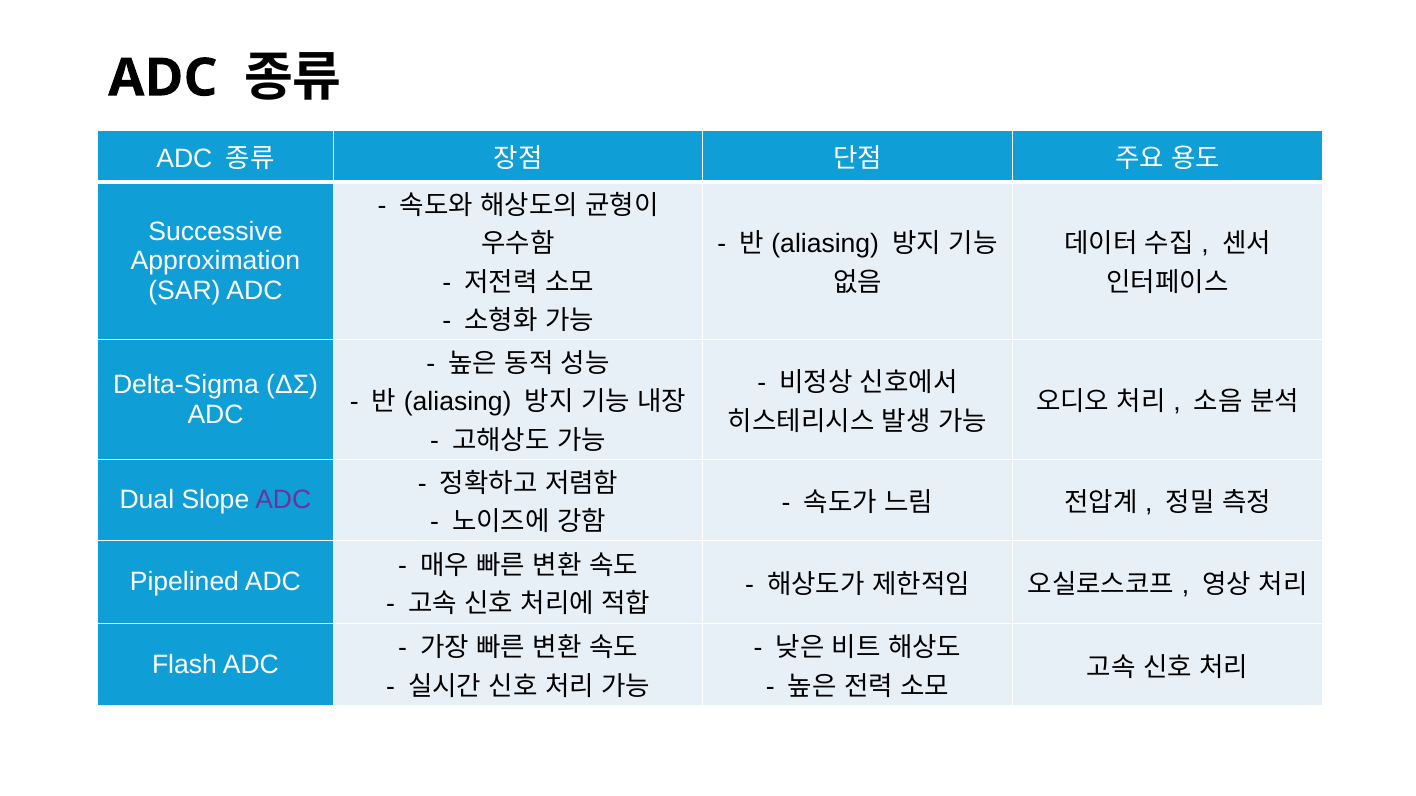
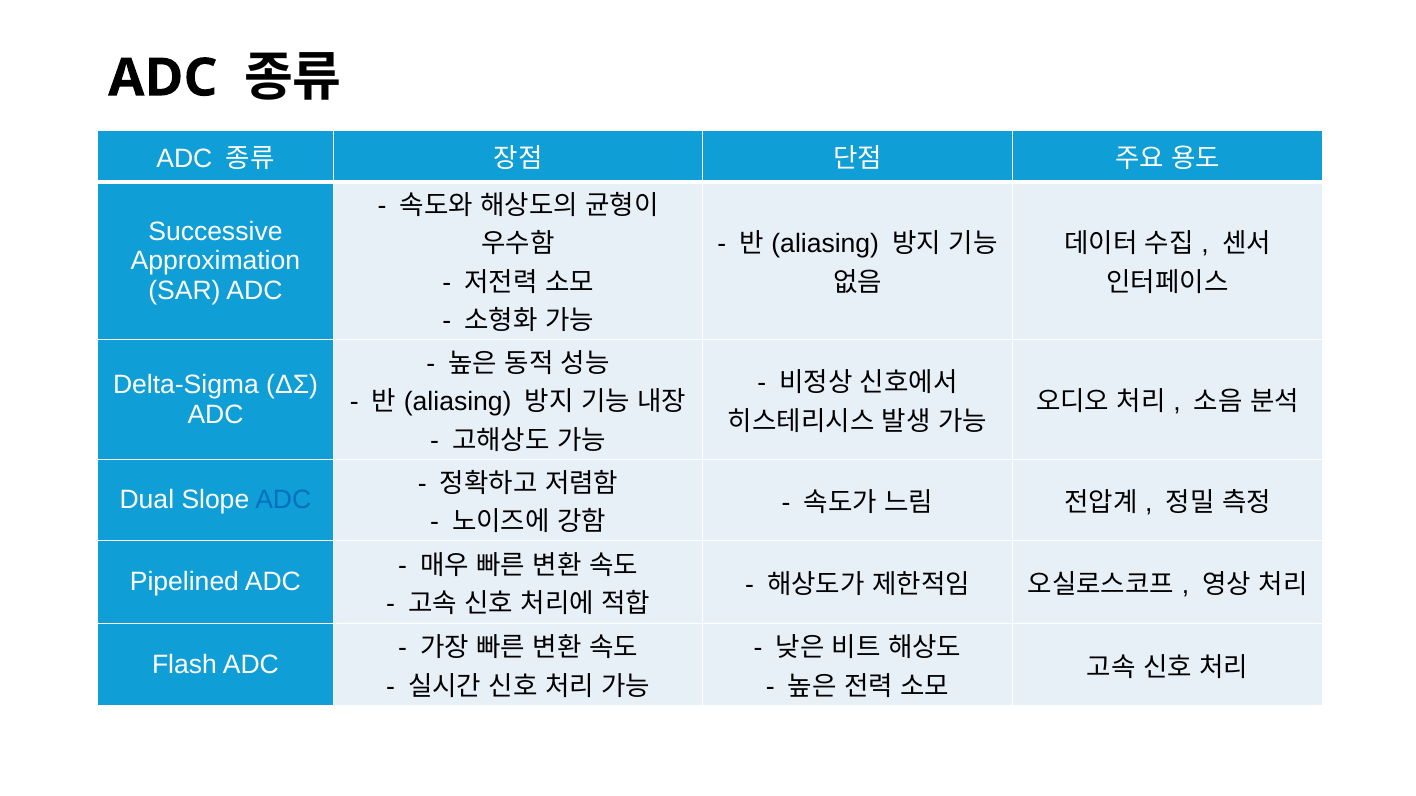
ADC at (283, 500) colour: purple -> blue
